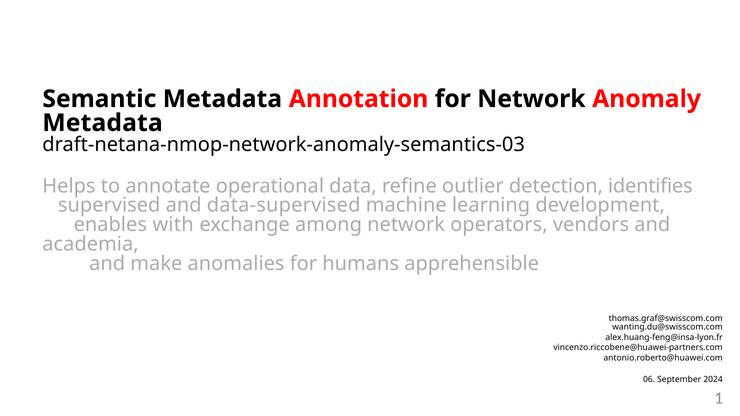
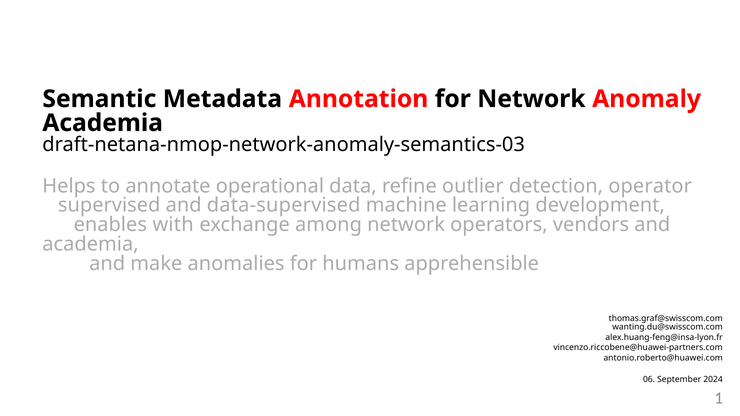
Metadata at (103, 123): Metadata -> Academia
identifies: identifies -> operator
